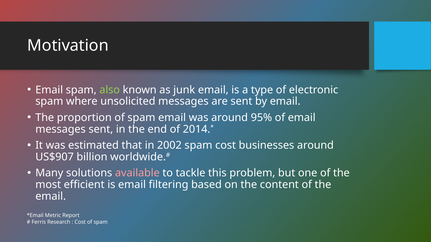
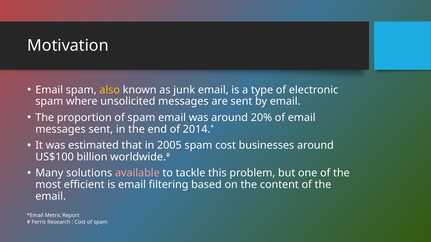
also colour: light green -> yellow
95%: 95% -> 20%
2002: 2002 -> 2005
US$907: US$907 -> US$100
